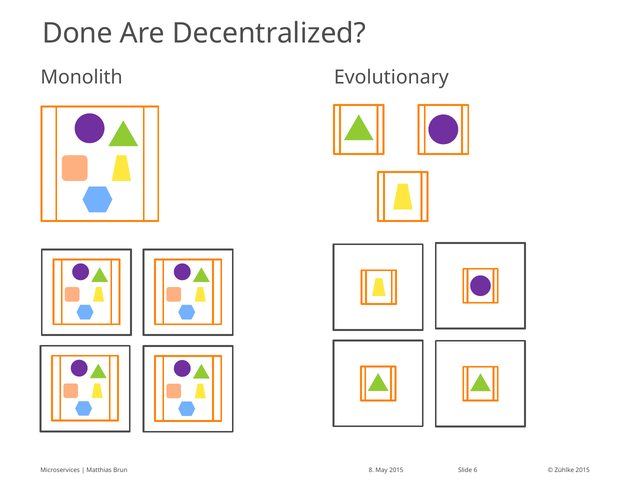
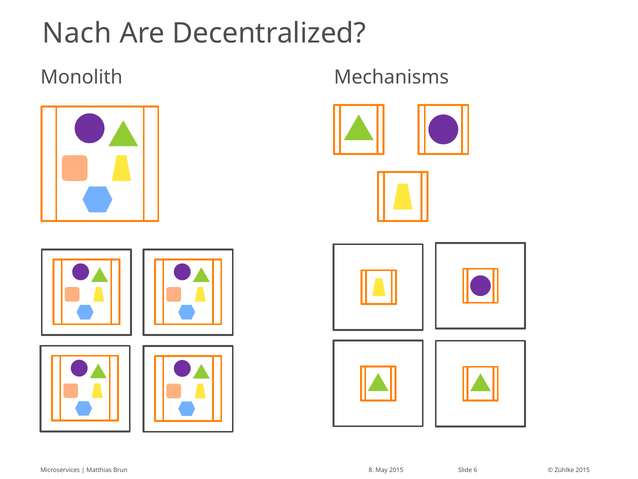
Done: Done -> Nach
Evolutionary: Evolutionary -> Mechanisms
